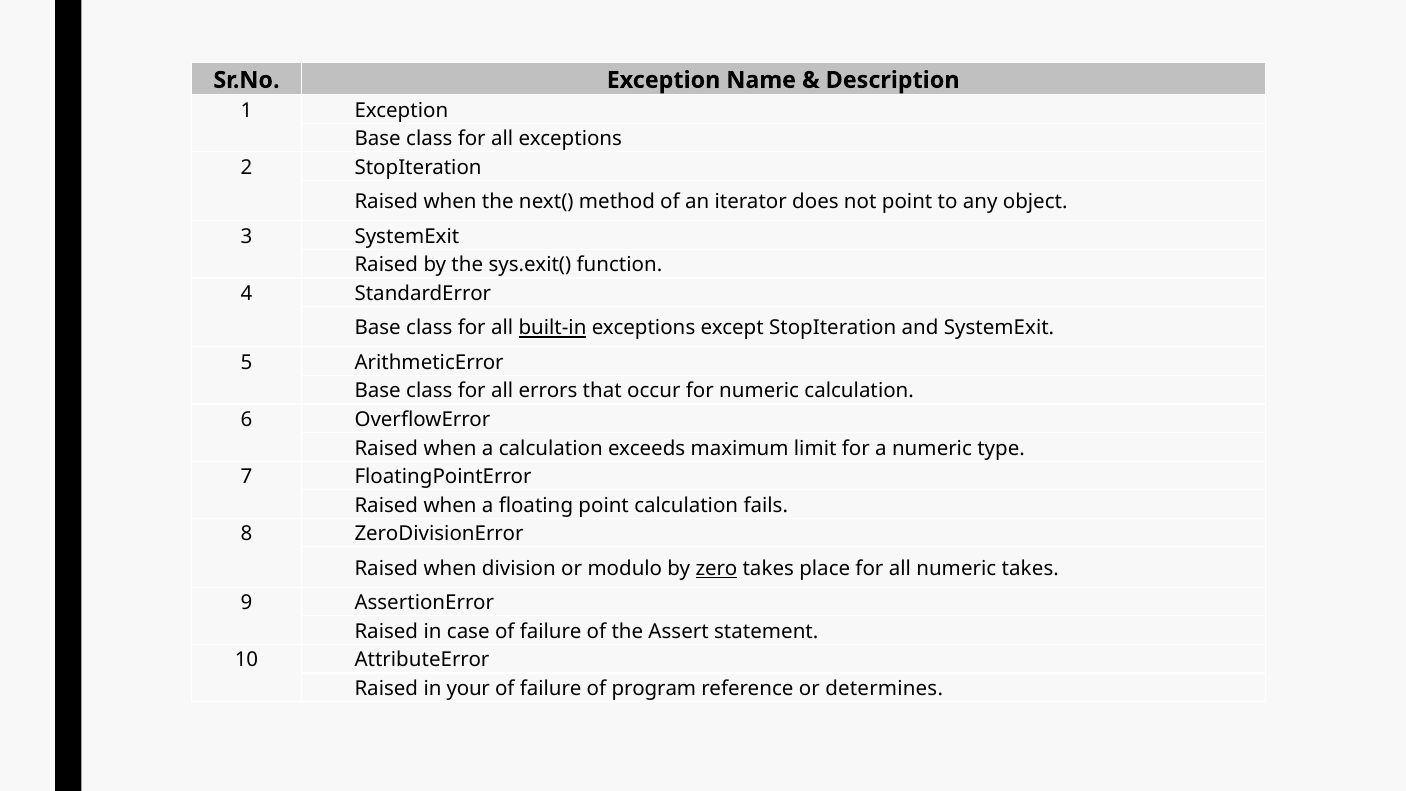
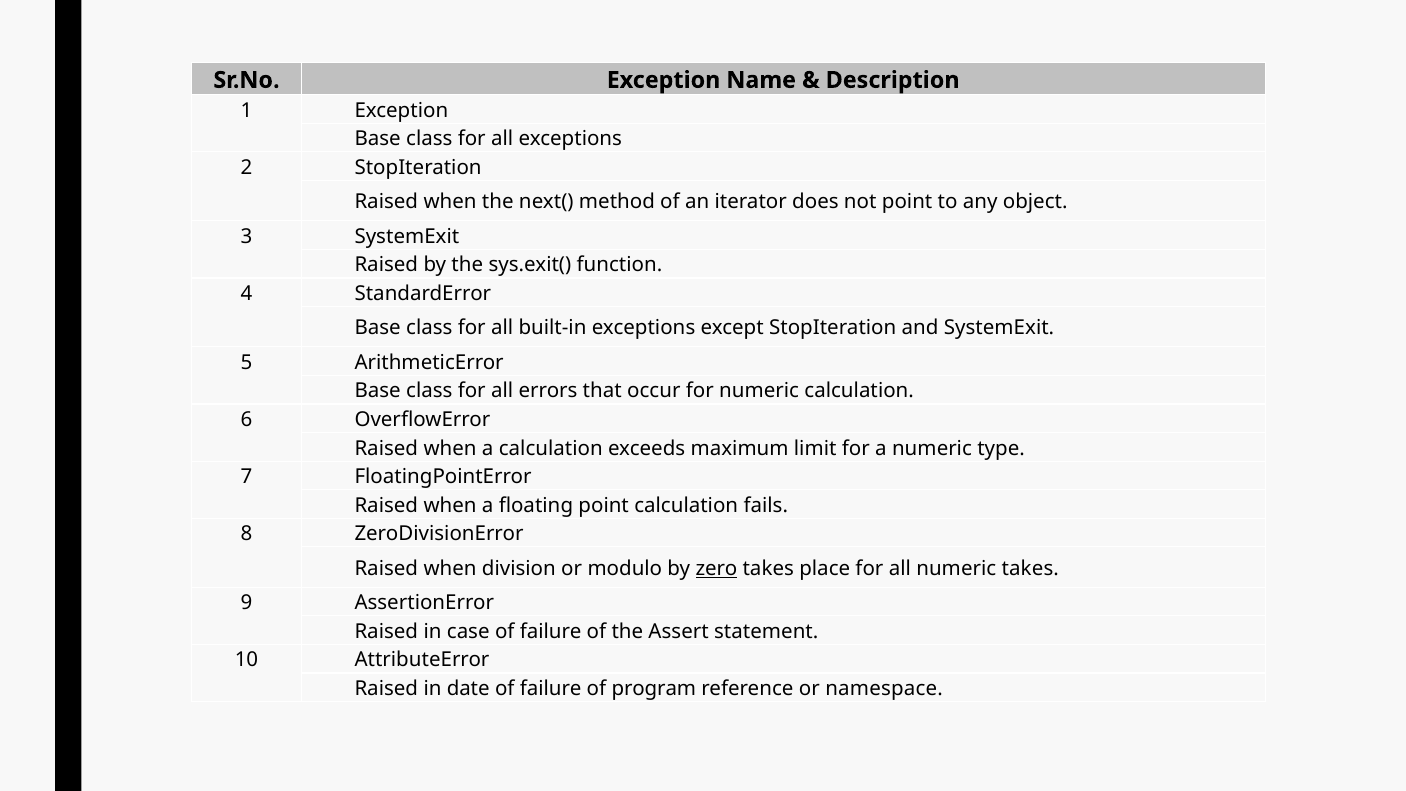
built-in underline: present -> none
your: your -> date
determines: determines -> namespace
